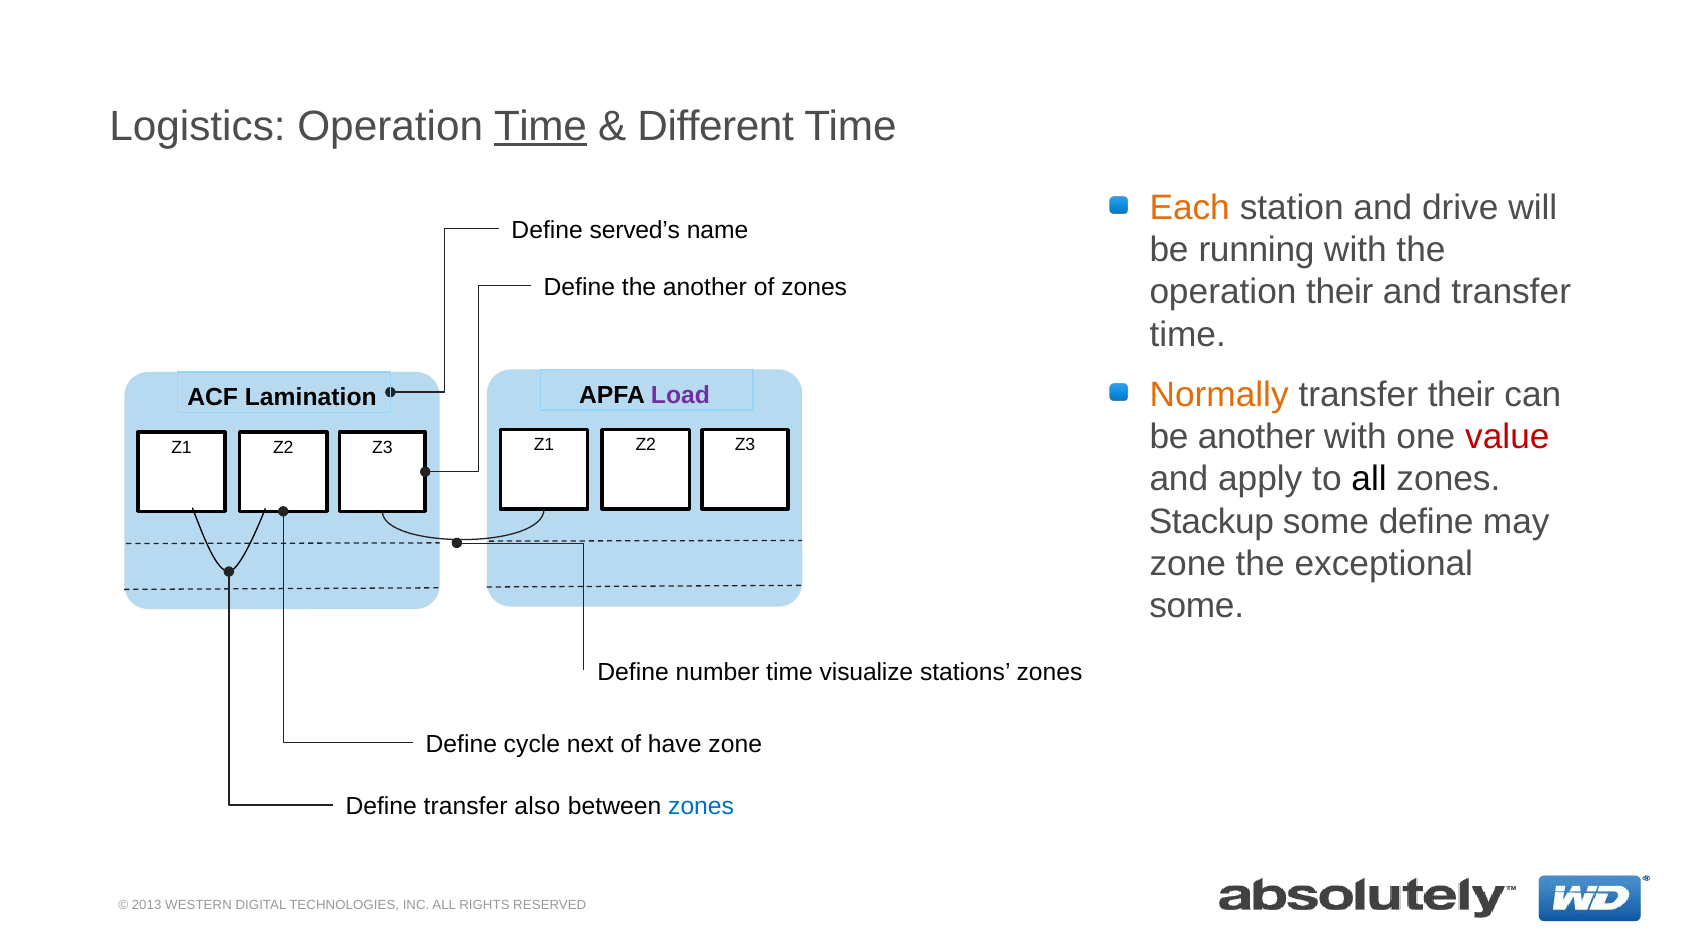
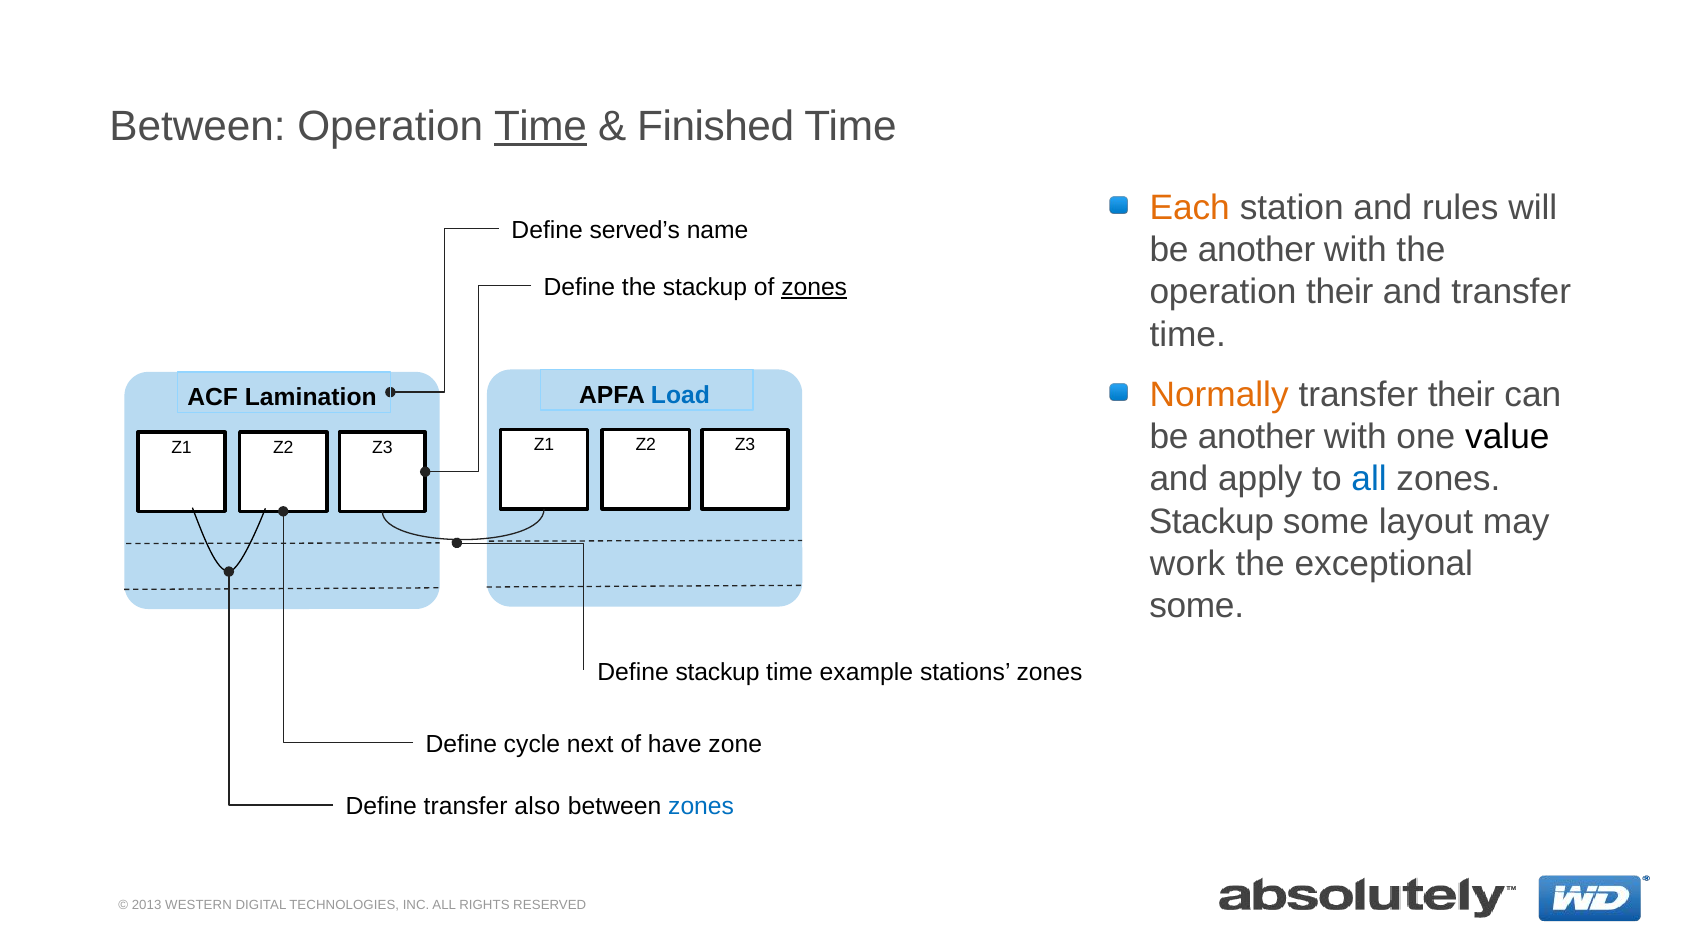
Logistics at (198, 126): Logistics -> Between
Different: Different -> Finished
drive: drive -> rules
running at (1257, 250): running -> another
the another: another -> stackup
zones at (814, 288) underline: none -> present
Load colour: purple -> blue
value colour: red -> black
all at (1369, 479) colour: black -> blue
some define: define -> layout
zone at (1188, 564): zone -> work
Define number: number -> stackup
visualize: visualize -> example
